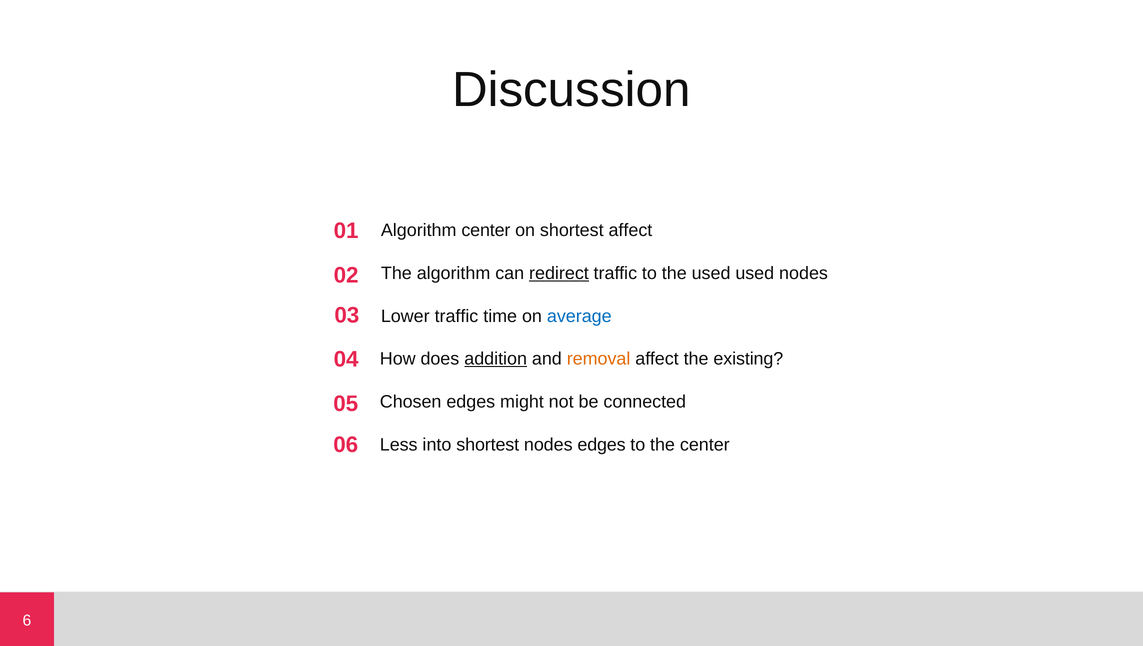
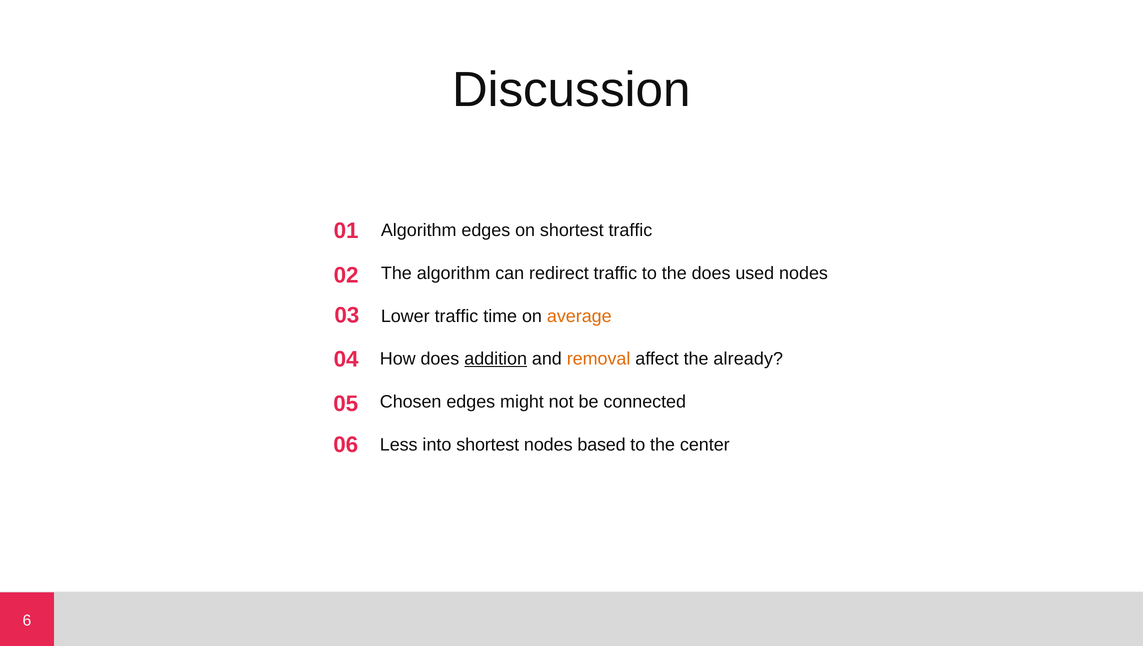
Algorithm center: center -> edges
shortest affect: affect -> traffic
redirect underline: present -> none
the used: used -> does
average colour: blue -> orange
existing: existing -> already
nodes edges: edges -> based
